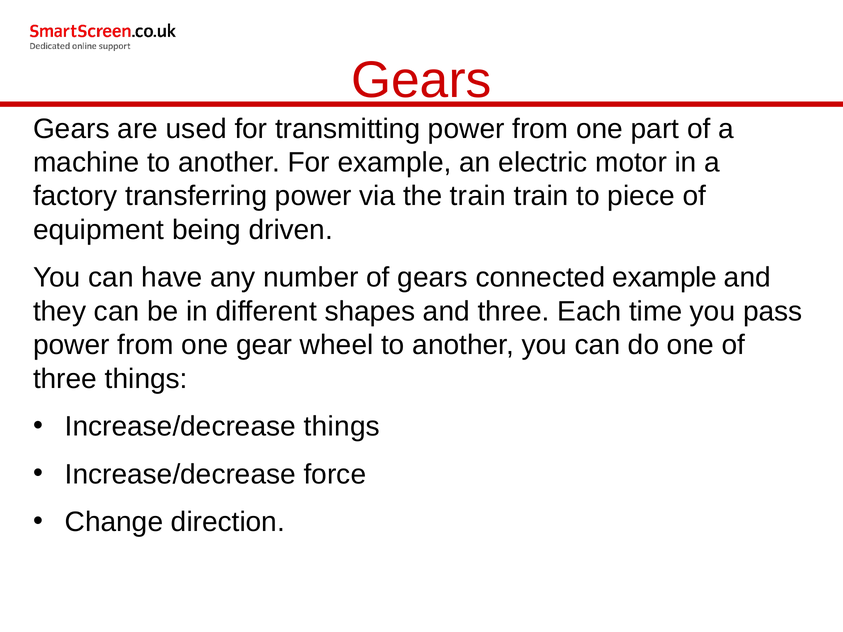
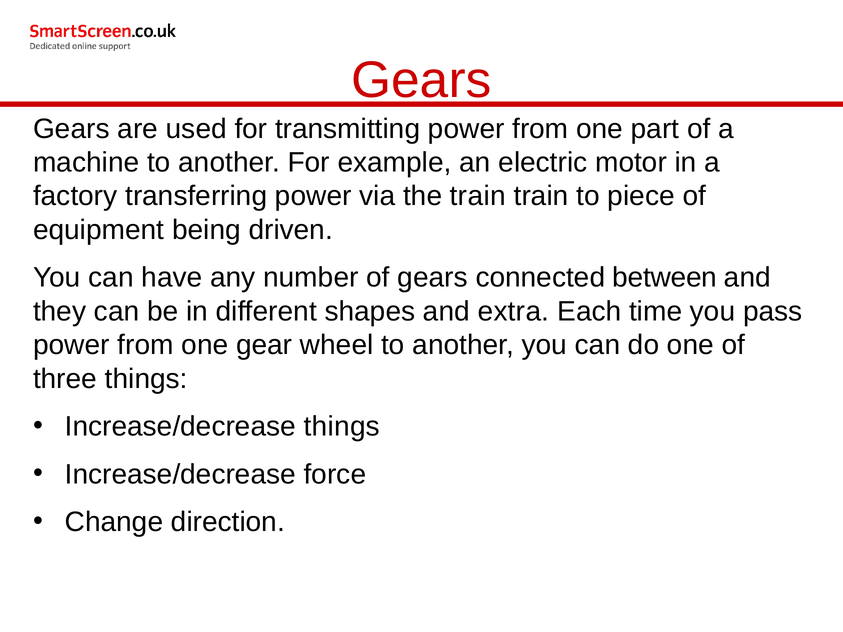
connected example: example -> between
and three: three -> extra
